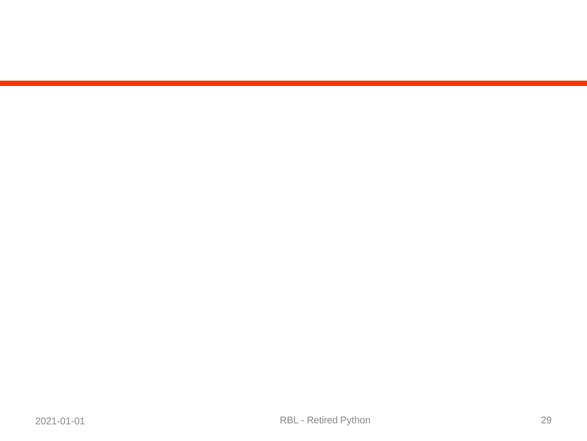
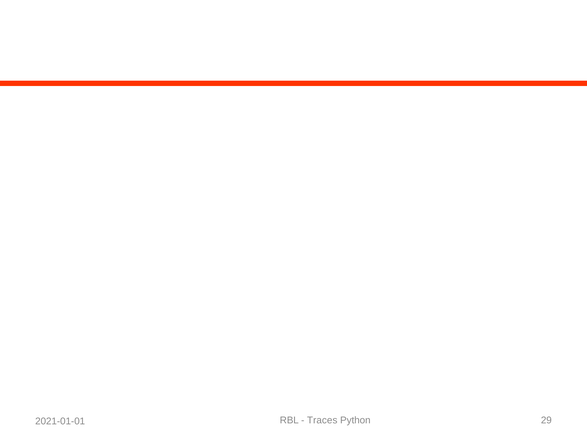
Retired: Retired -> Traces
